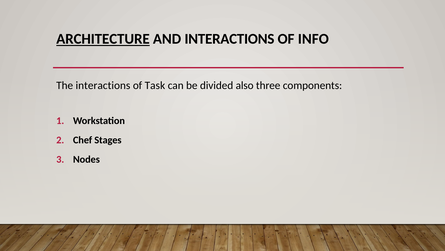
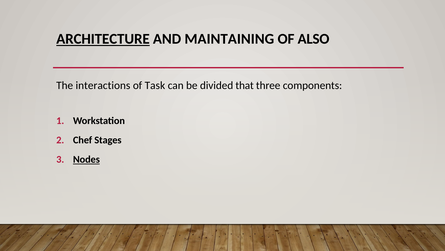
AND INTERACTIONS: INTERACTIONS -> MAINTAINING
INFO: INFO -> ALSO
also: also -> that
Nodes underline: none -> present
